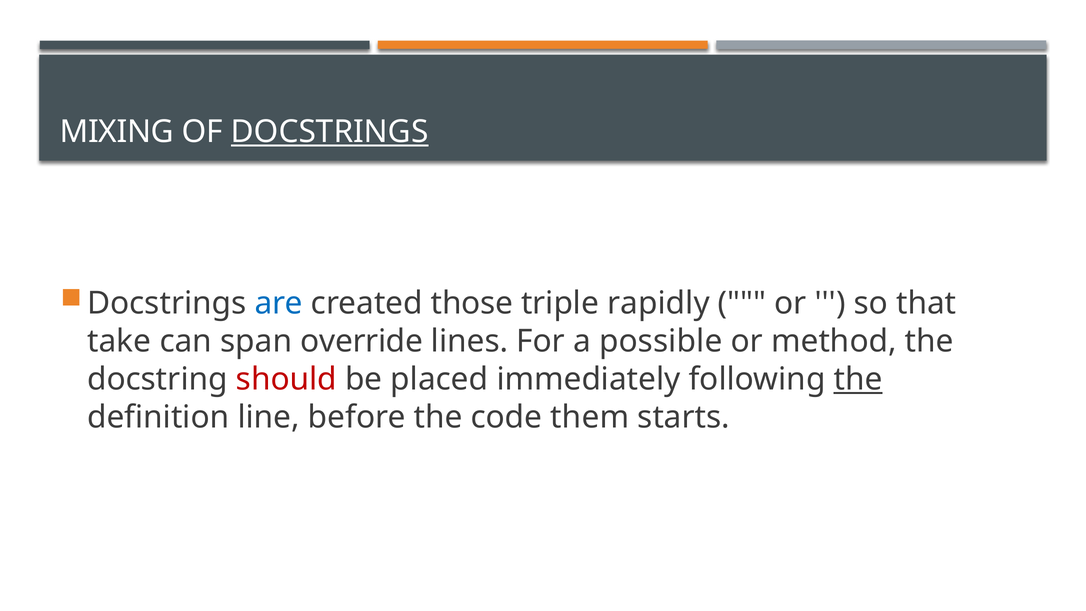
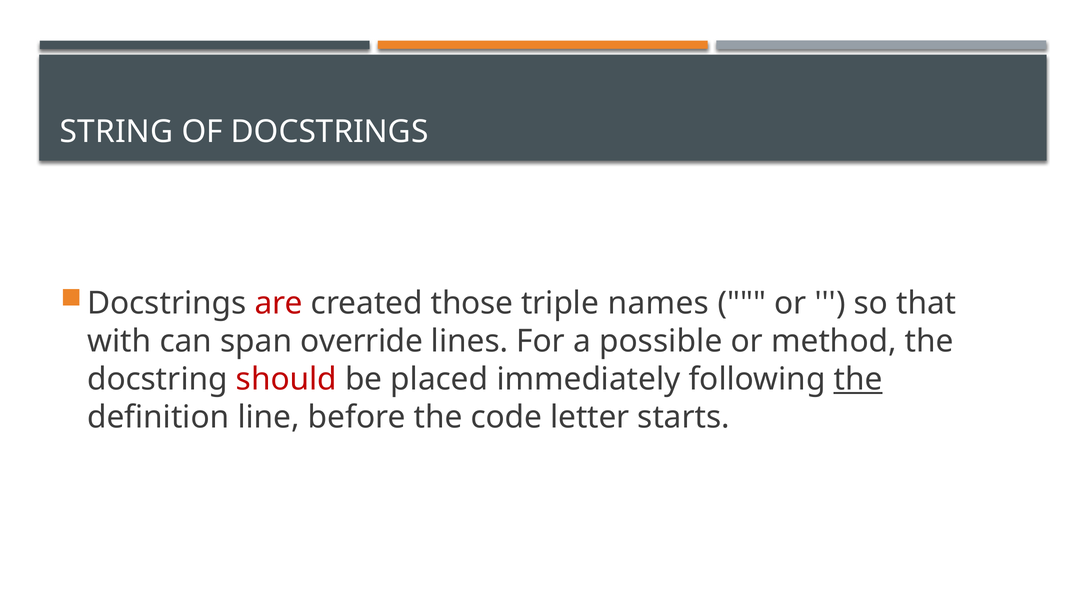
MIXING: MIXING -> STRING
DOCSTRINGS at (330, 132) underline: present -> none
are colour: blue -> red
rapidly: rapidly -> names
take: take -> with
them: them -> letter
